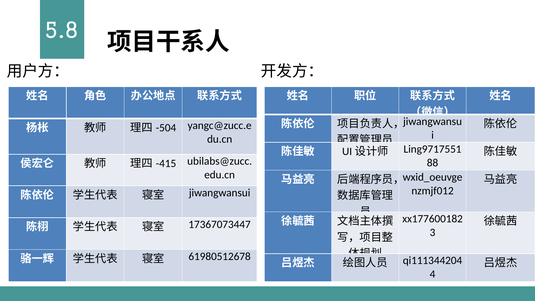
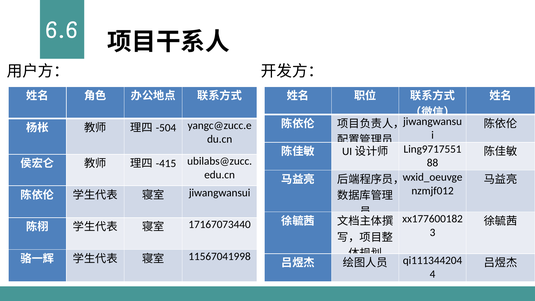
5.8: 5.8 -> 6.6
17367073447: 17367073447 -> 17167073440
61980512678: 61980512678 -> 11567041998
